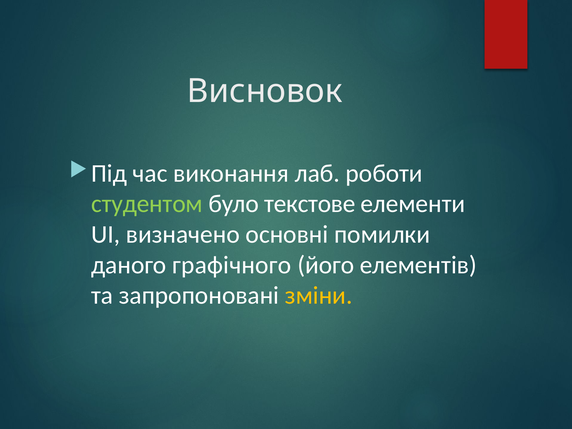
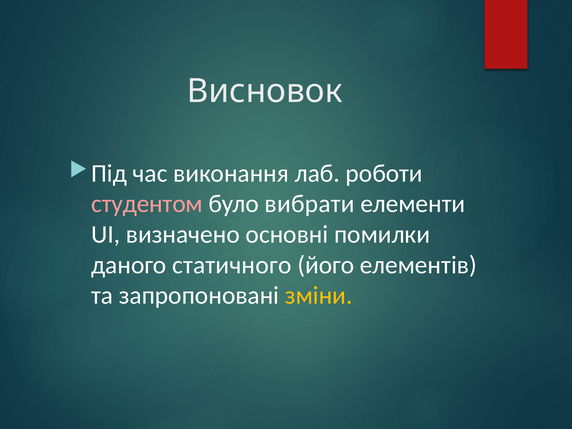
студентом colour: light green -> pink
текстове: текстове -> вибрати
графічного: графічного -> статичного
